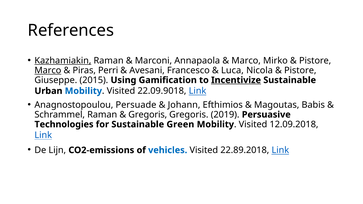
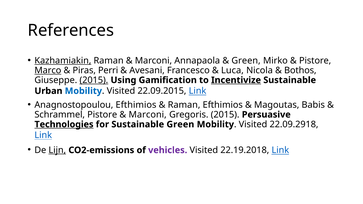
Marco at (246, 61): Marco -> Green
Pistore at (300, 70): Pistore -> Bothos
2015 at (94, 80) underline: none -> present
22.09.9018: 22.09.9018 -> 22.09.2015
Anagnostopoulou Persuade: Persuade -> Efthimios
Johann at (184, 105): Johann -> Raman
Schrammel Raman: Raman -> Pistore
Gregoris at (148, 115): Gregoris -> Marconi
Gregoris 2019: 2019 -> 2015
Technologies underline: none -> present
12.09.2018: 12.09.2018 -> 22.09.2918
Lijn underline: none -> present
vehicles colour: blue -> purple
22.89.2018: 22.89.2018 -> 22.19.2018
